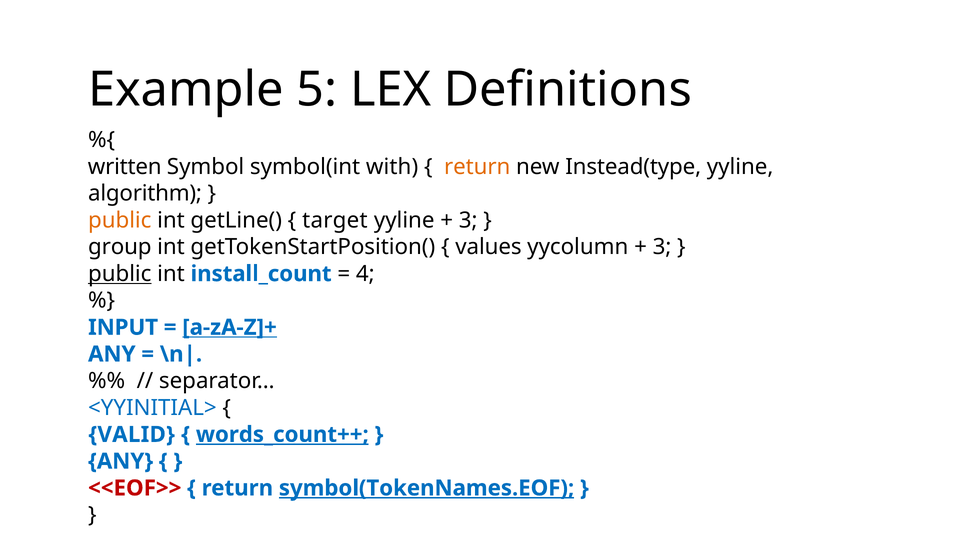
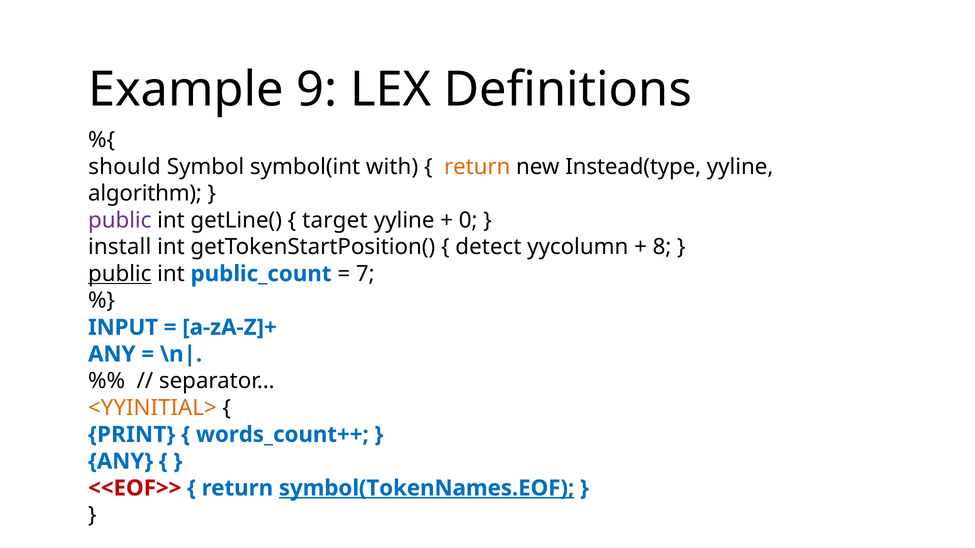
5: 5 -> 9
written: written -> should
public at (120, 220) colour: orange -> purple
3 at (468, 220): 3 -> 0
group: group -> install
values: values -> detect
3 at (662, 247): 3 -> 8
install_count: install_count -> public_count
4: 4 -> 7
a-zA-Z]+ underline: present -> none
<YYINITIAL> colour: blue -> orange
VALID: VALID -> PRINT
words_count++ underline: present -> none
